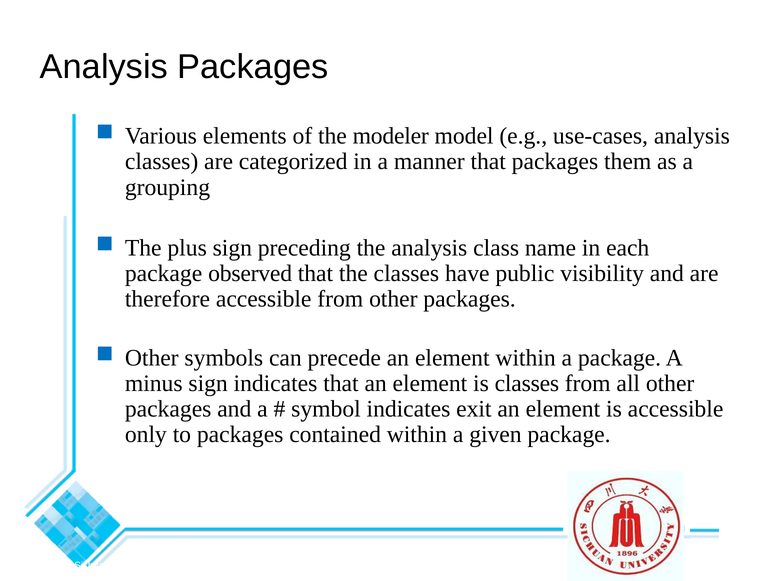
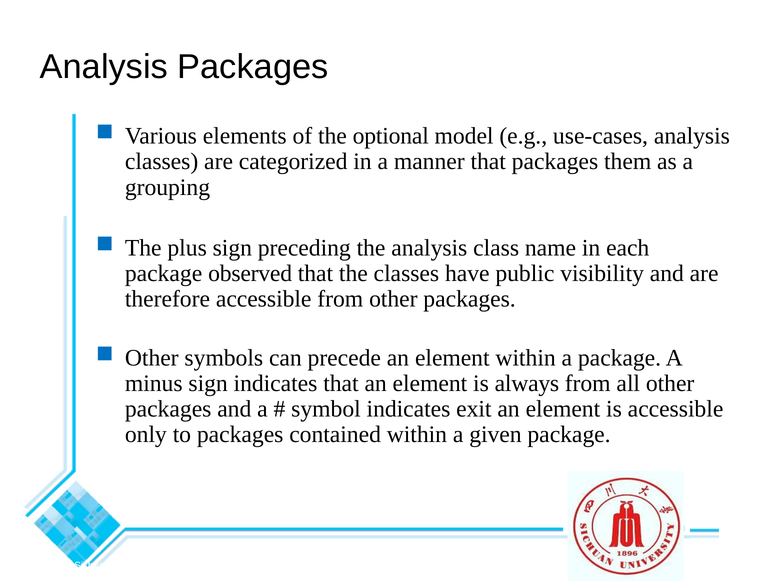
modeler: modeler -> optional
is classes: classes -> always
